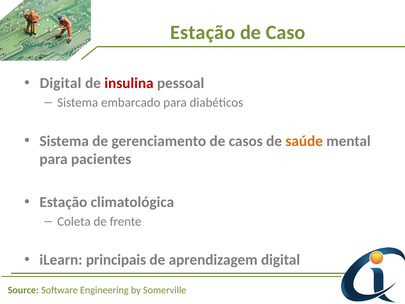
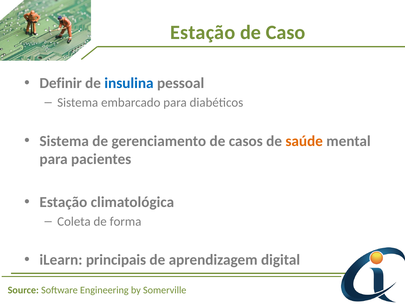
Digital at (61, 83): Digital -> Definir
insulina colour: red -> blue
frente: frente -> forma
